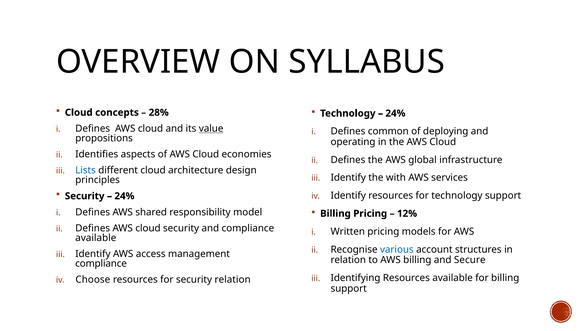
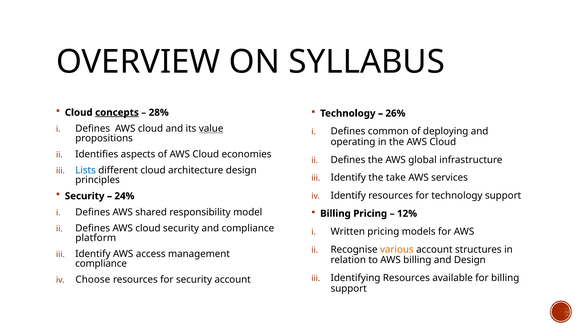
concepts underline: none -> present
24% at (395, 113): 24% -> 26%
with: with -> take
available at (96, 238): available -> platform
various colour: blue -> orange
and Secure: Secure -> Design
security relation: relation -> account
